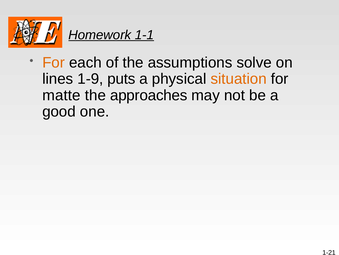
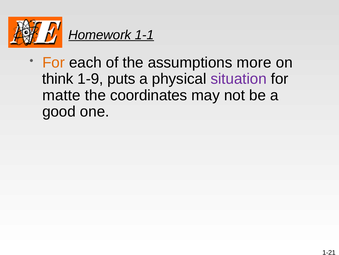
solve: solve -> more
lines: lines -> think
situation colour: orange -> purple
approaches: approaches -> coordinates
